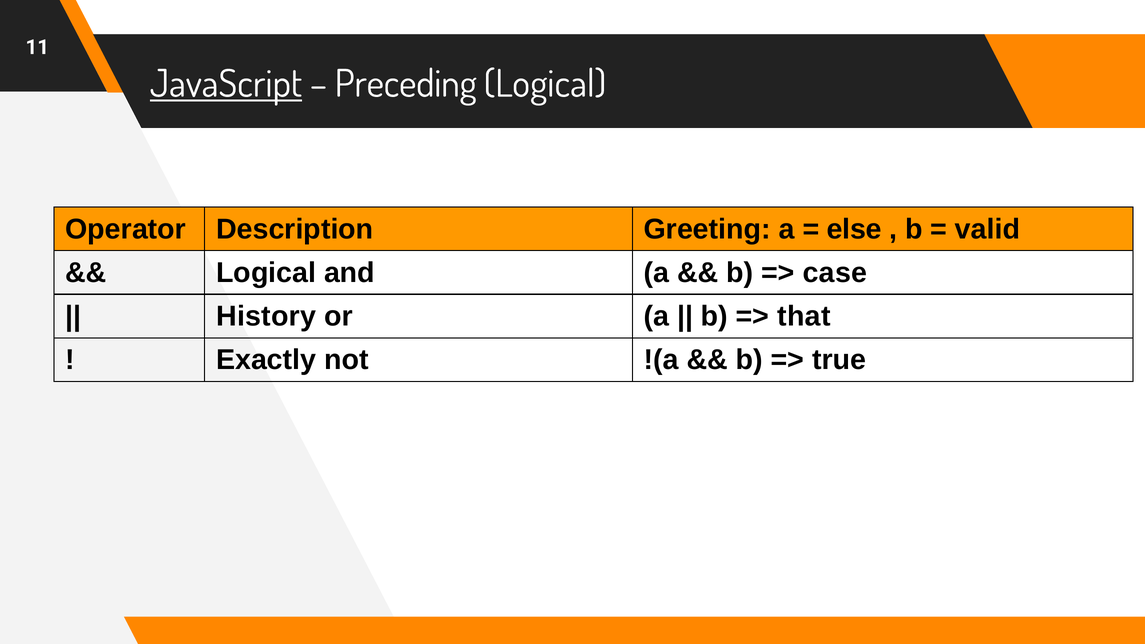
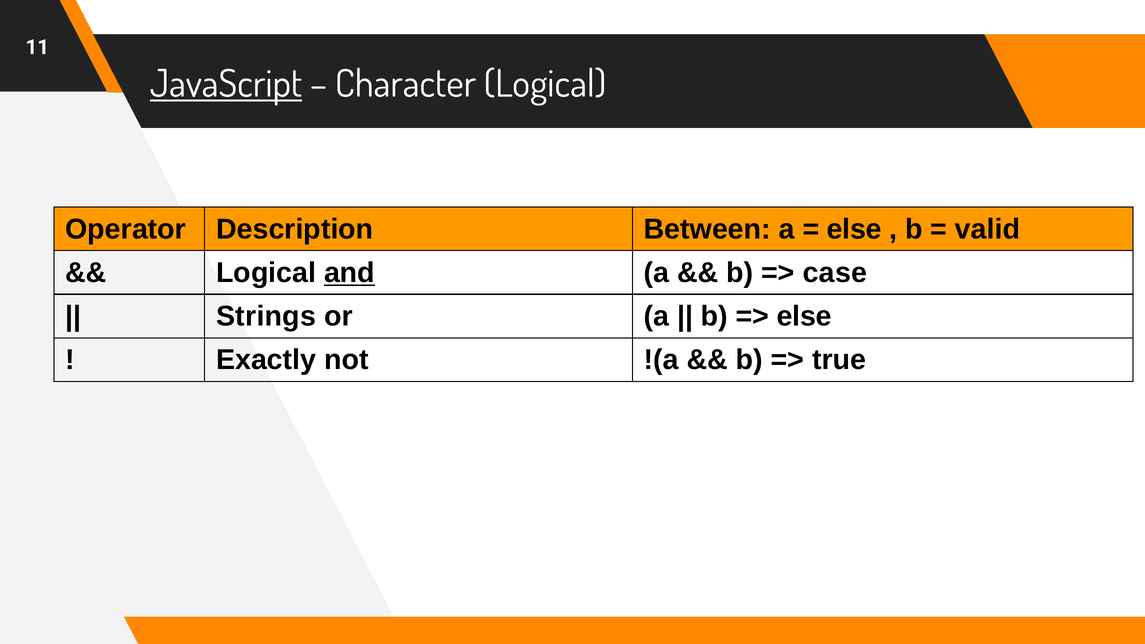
Preceding: Preceding -> Character
Greeting: Greeting -> Between
and underline: none -> present
History: History -> Strings
that at (804, 317): that -> else
